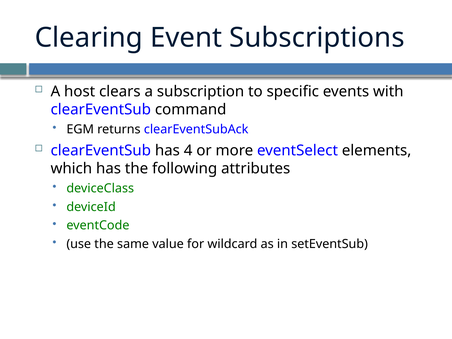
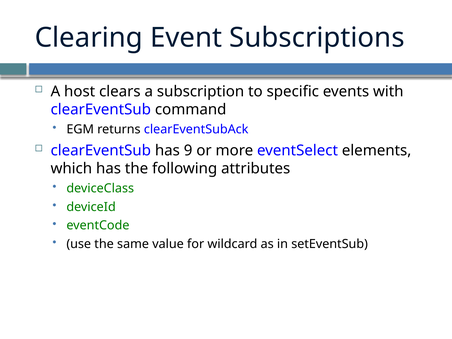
4: 4 -> 9
